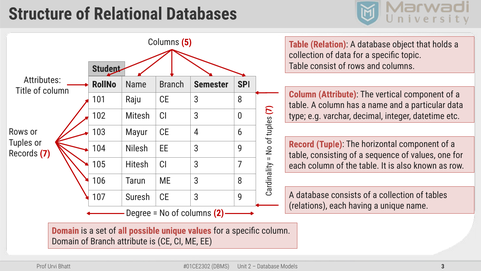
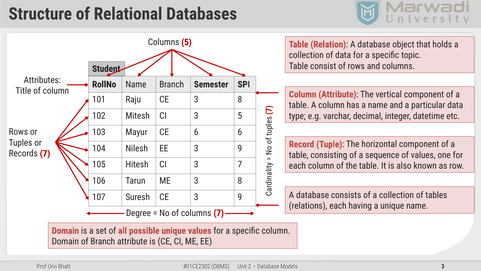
3 0: 0 -> 5
CE 4: 4 -> 6
columns 2: 2 -> 7
